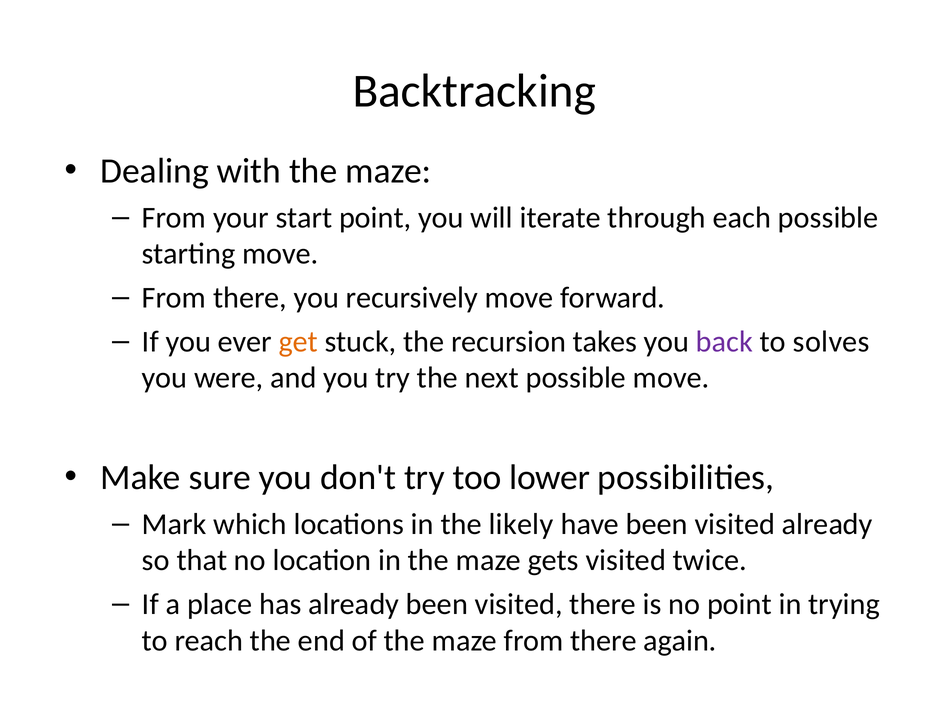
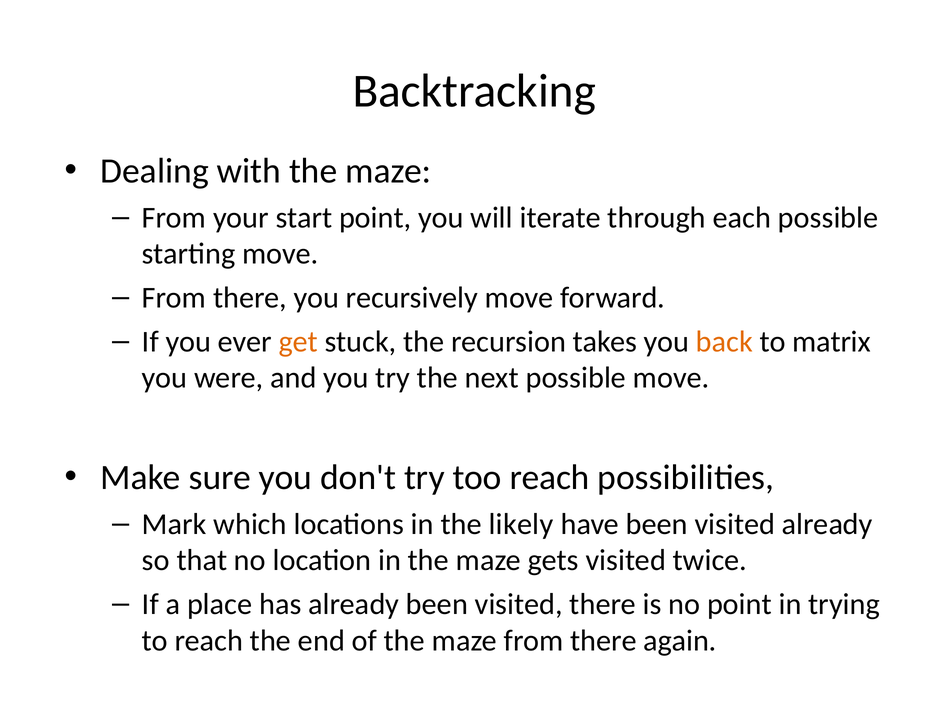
back colour: purple -> orange
solves: solves -> matrix
too lower: lower -> reach
